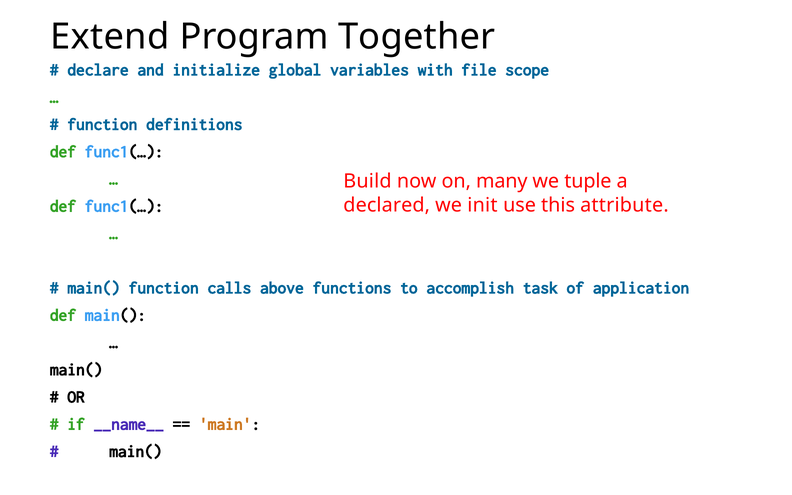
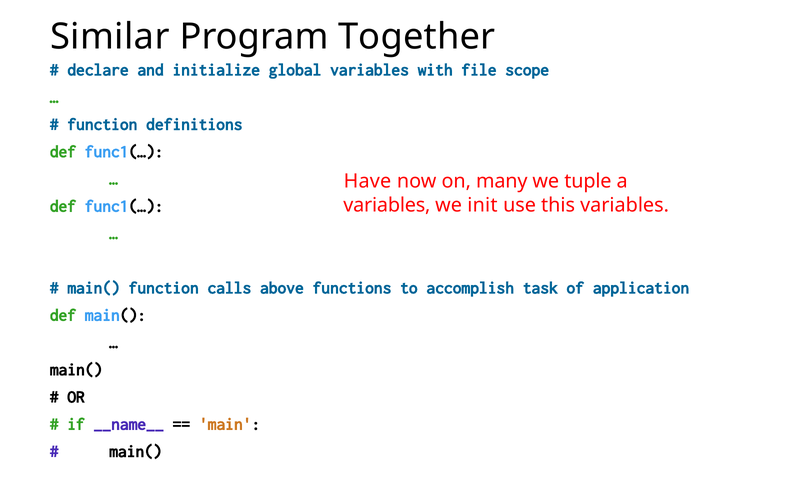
Extend: Extend -> Similar
Build: Build -> Have
declared at (387, 205): declared -> variables
this attribute: attribute -> variables
